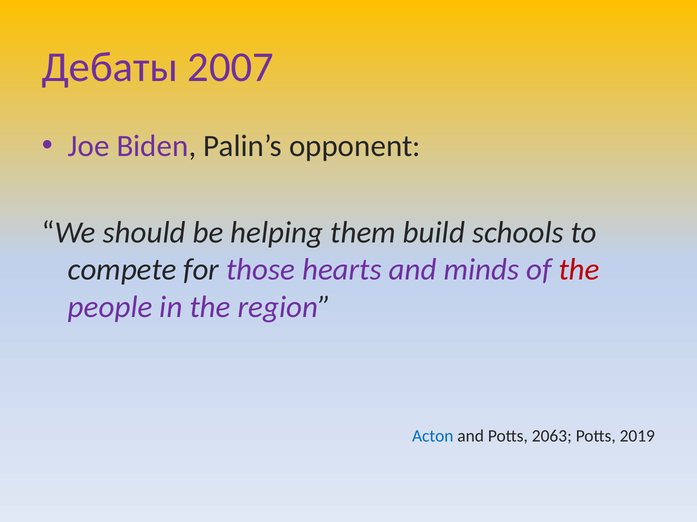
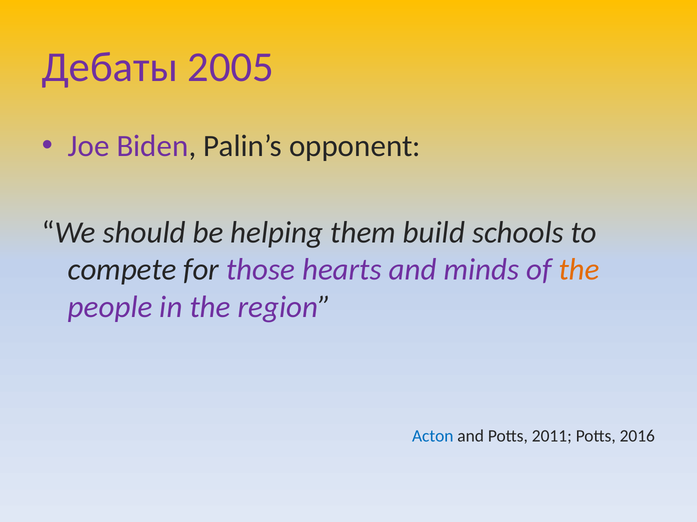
2007: 2007 -> 2005
the at (579, 270) colour: red -> orange
2063: 2063 -> 2011
2019: 2019 -> 2016
